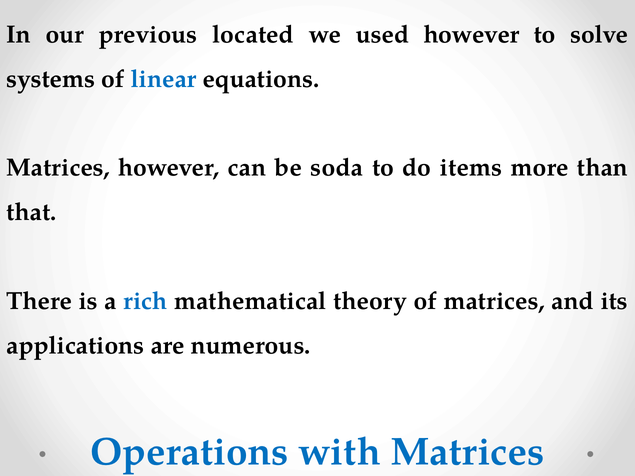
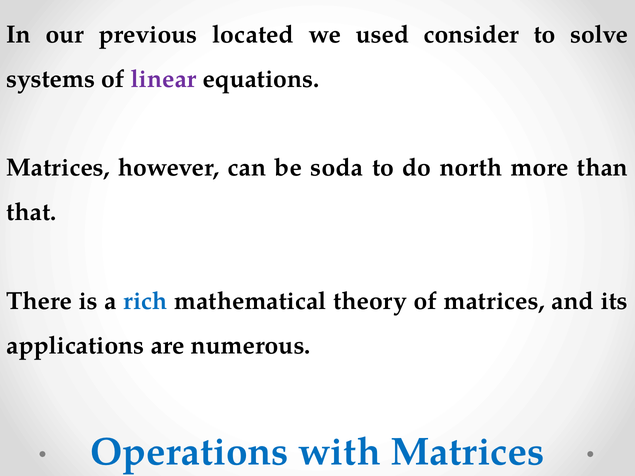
used however: however -> consider
linear colour: blue -> purple
items: items -> north
